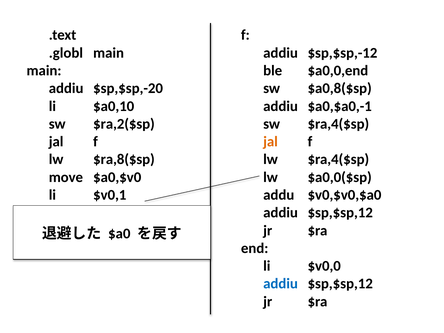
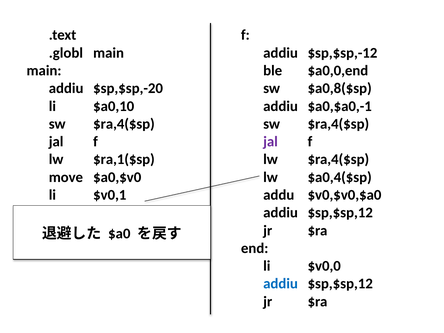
$ra,2($sp at (124, 124): $ra,2($sp -> $ra,4($sp
jal at (271, 142) colour: orange -> purple
$ra,8($sp: $ra,8($sp -> $ra,1($sp
$a0,0($sp: $a0,0($sp -> $a0,4($sp
